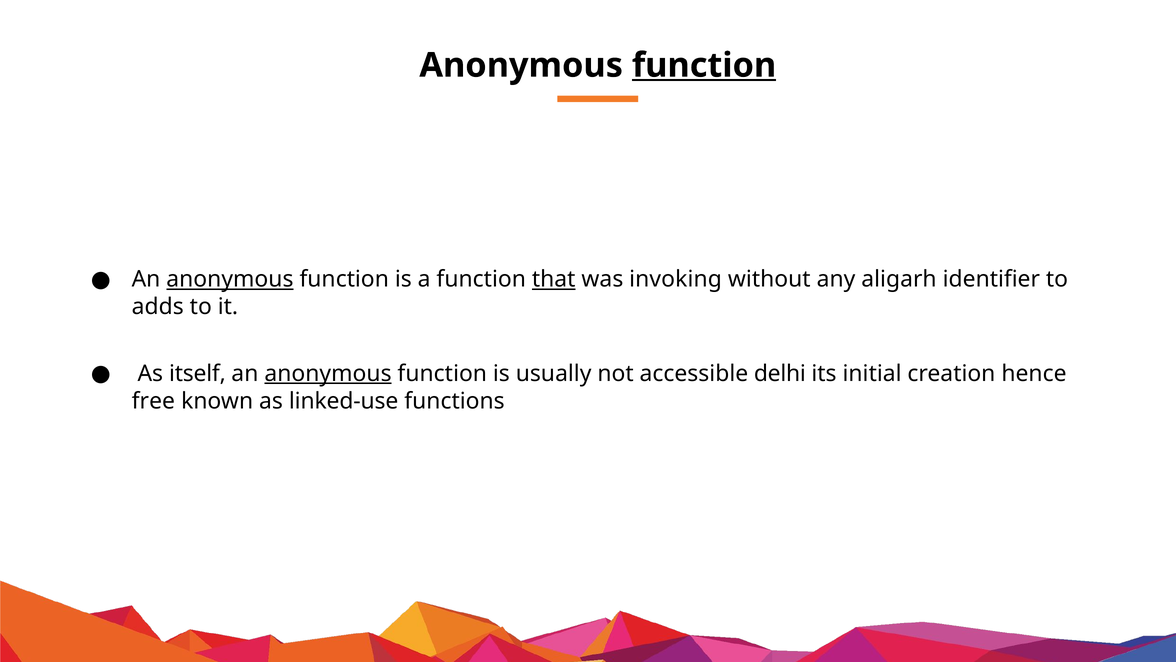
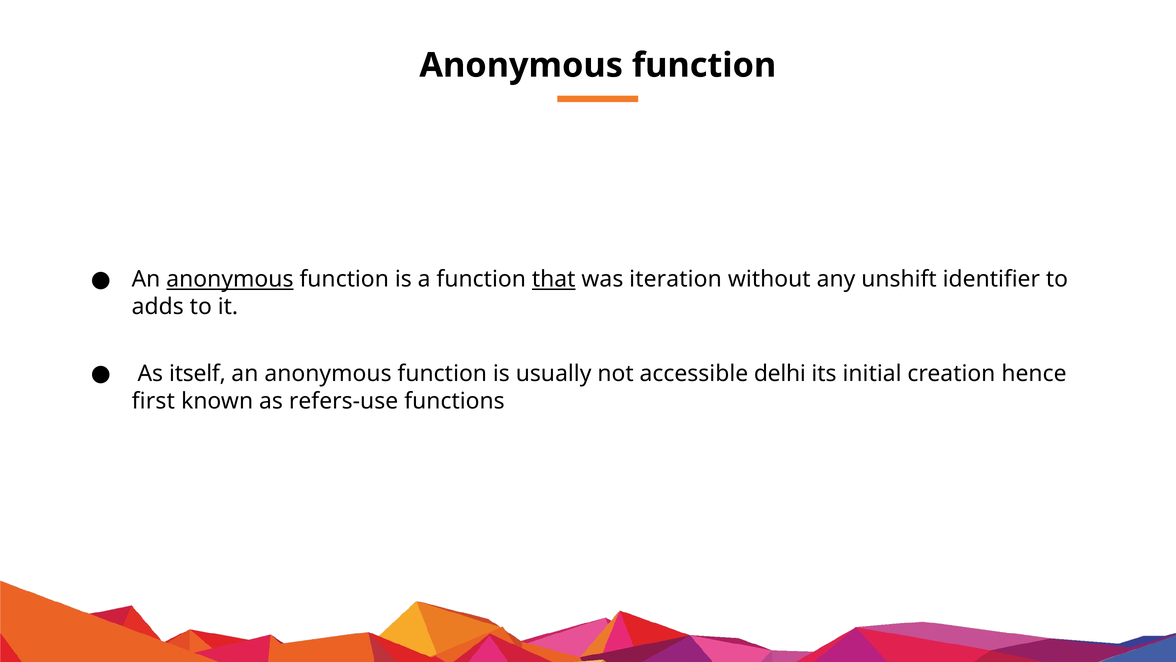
function at (704, 65) underline: present -> none
invoking: invoking -> iteration
aligarh: aligarh -> unshift
anonymous at (328, 373) underline: present -> none
free: free -> first
linked-use: linked-use -> refers-use
